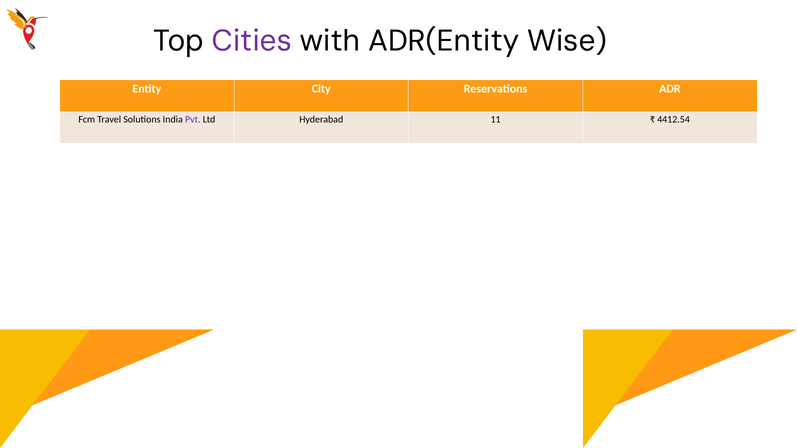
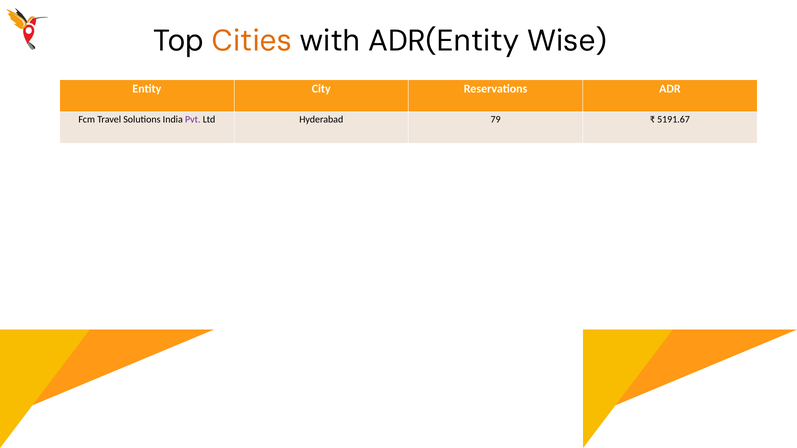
Cities colour: purple -> orange
11: 11 -> 79
4412.54: 4412.54 -> 5191.67
